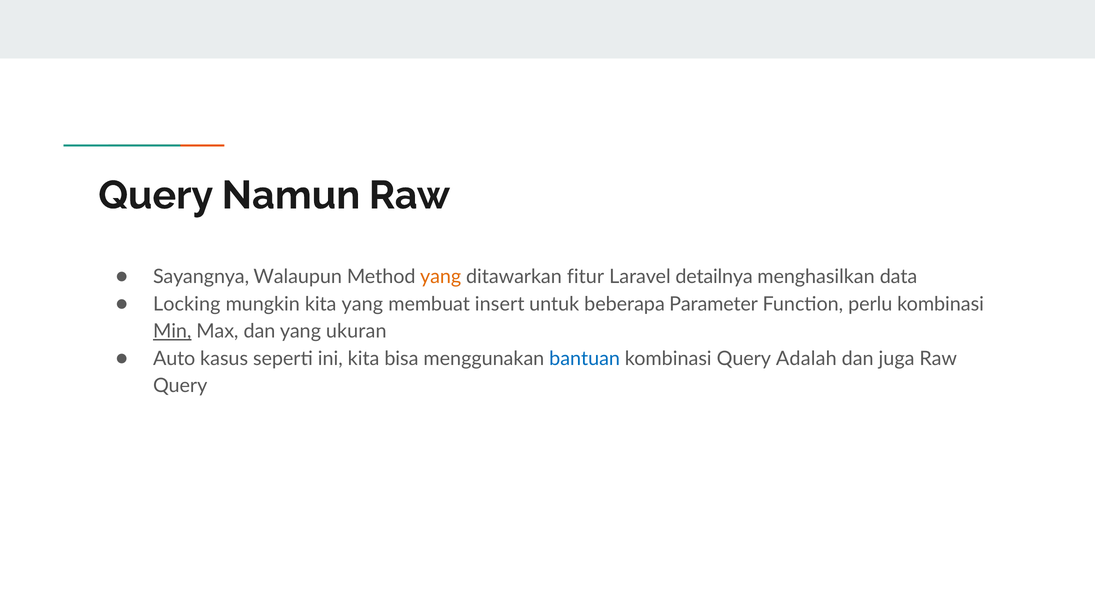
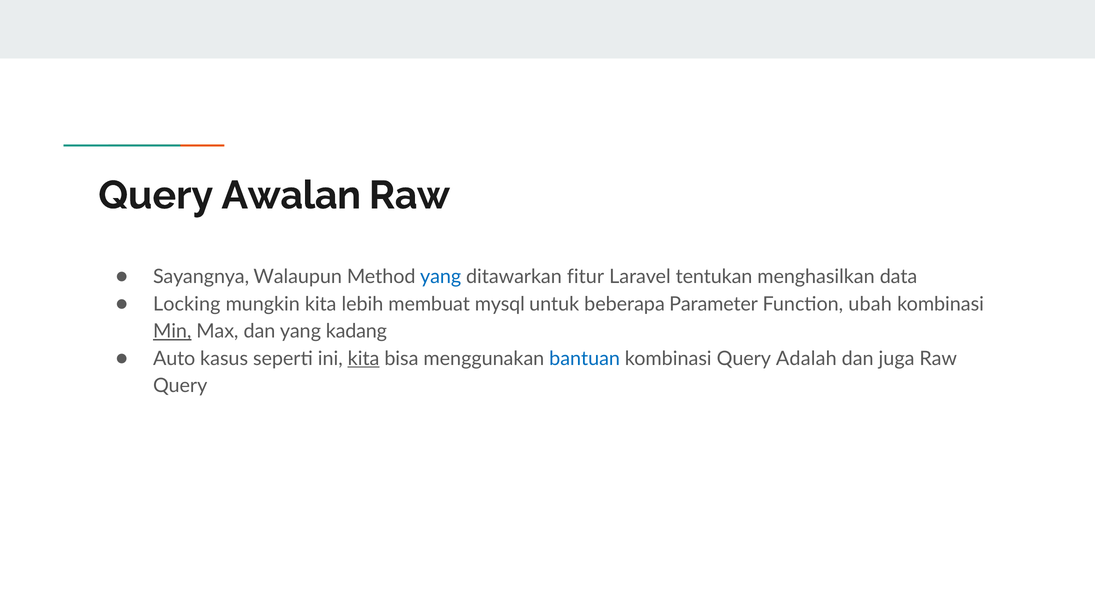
Namun: Namun -> Awalan
yang at (441, 277) colour: orange -> blue
detailnya: detailnya -> tentukan
kita yang: yang -> lebih
insert: insert -> mysql
perlu: perlu -> ubah
ukuran: ukuran -> kadang
kita at (364, 359) underline: none -> present
